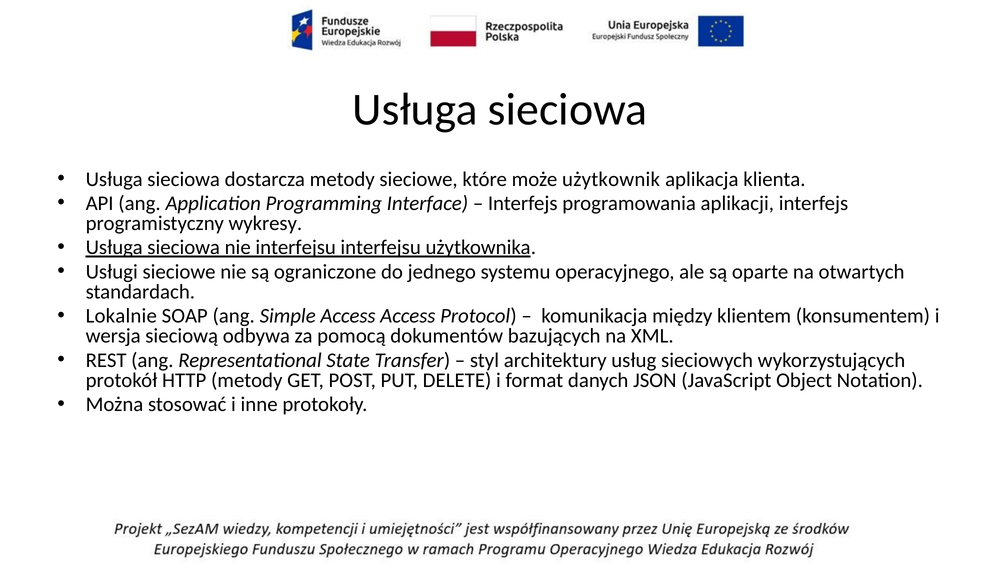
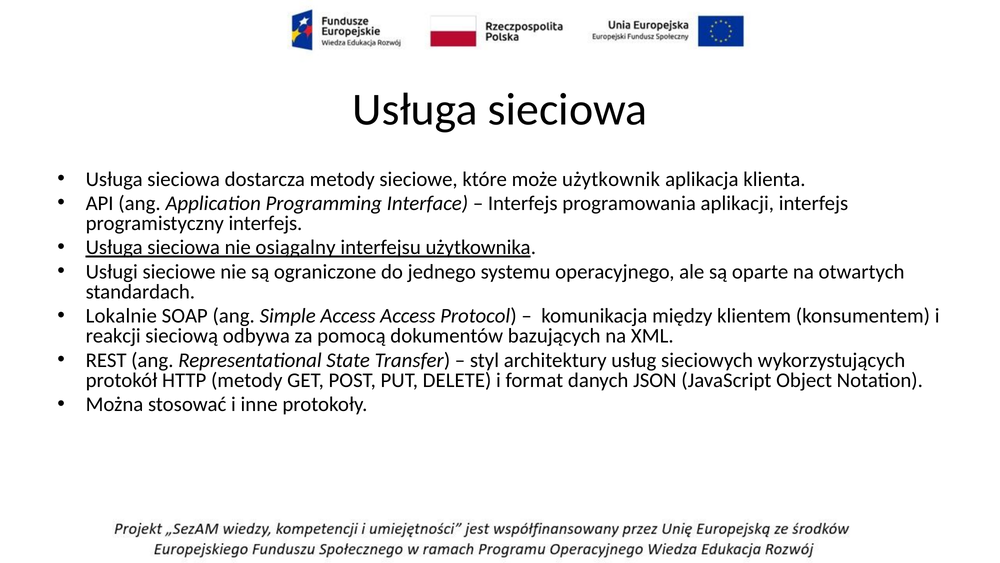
programistyczny wykresy: wykresy -> interfejs
nie interfejsu: interfejsu -> osiągalny
wersja: wersja -> reakcji
